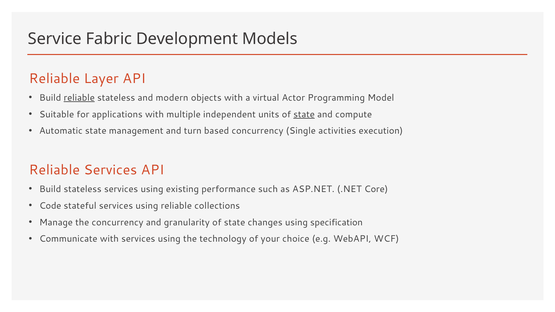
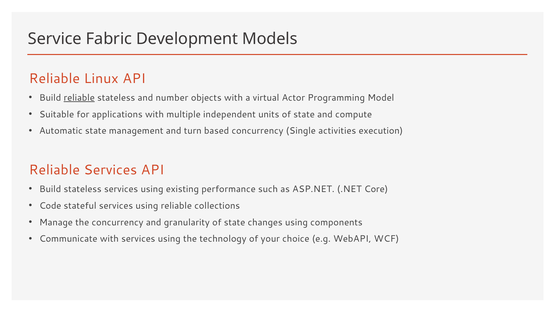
Layer: Layer -> Linux
modern: modern -> number
state at (304, 114) underline: present -> none
specification: specification -> components
